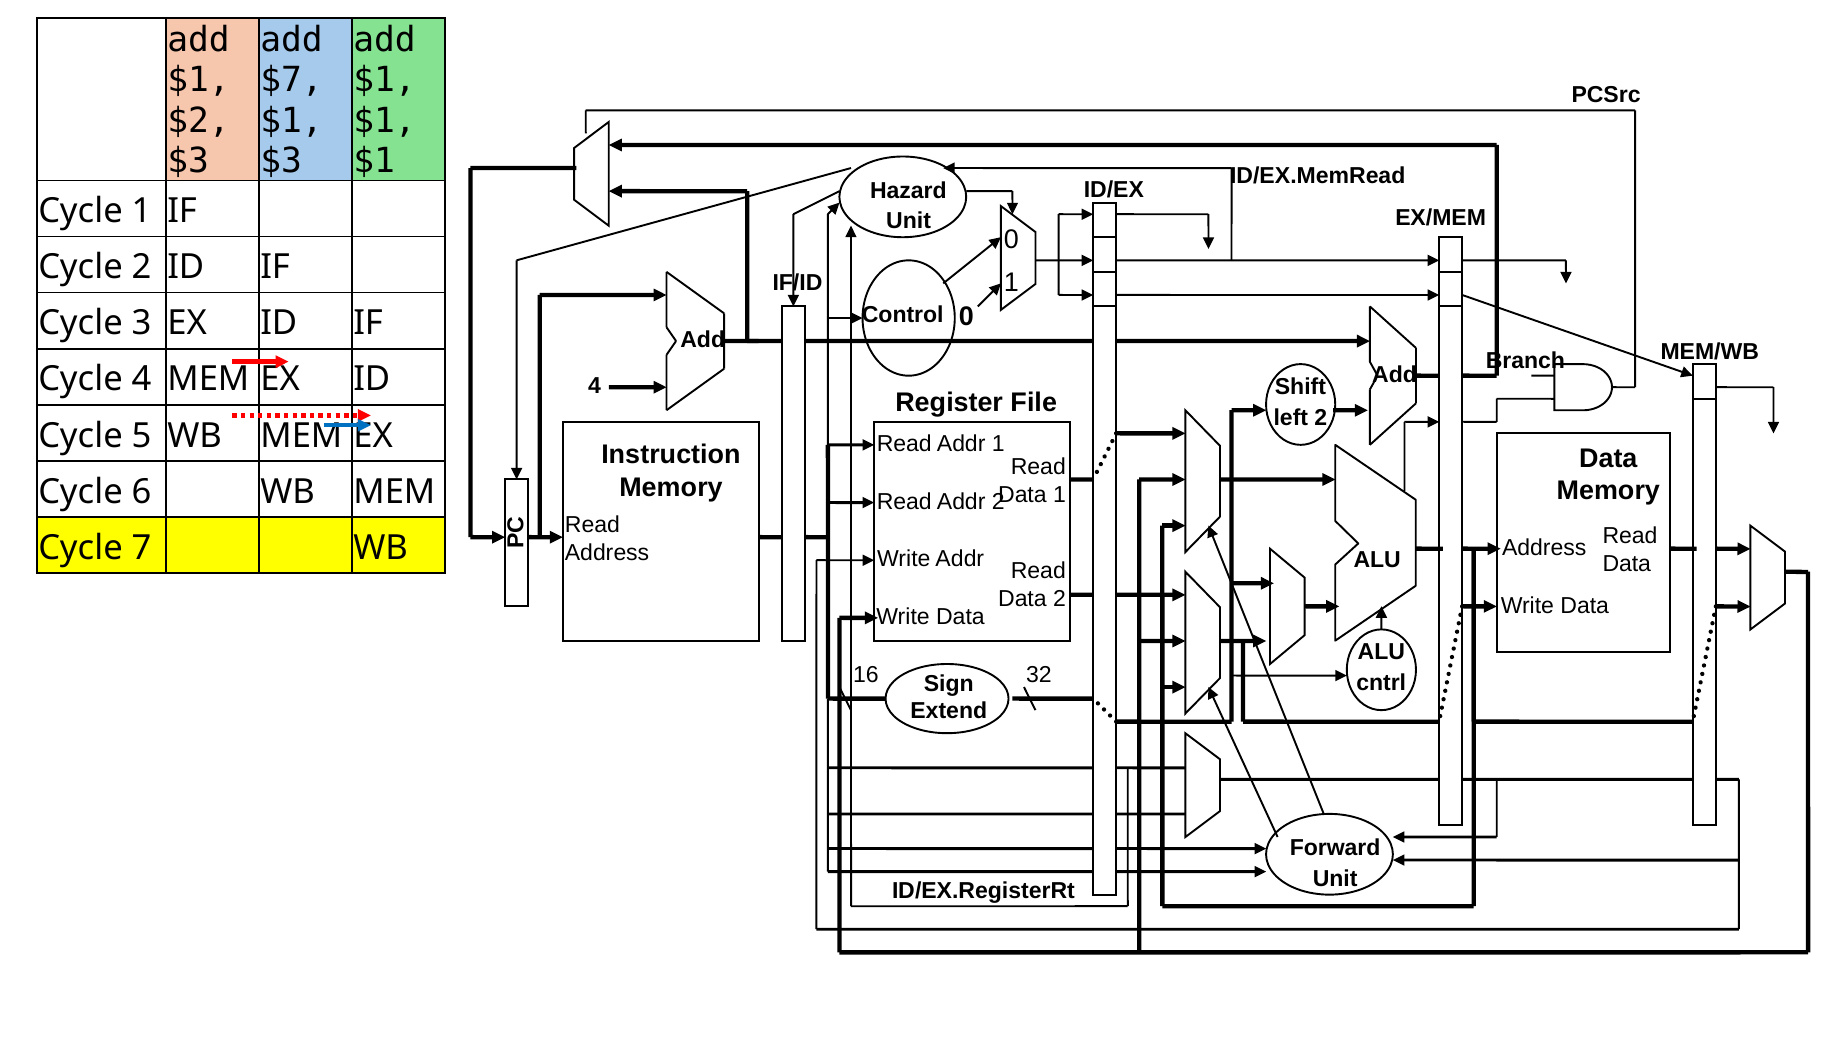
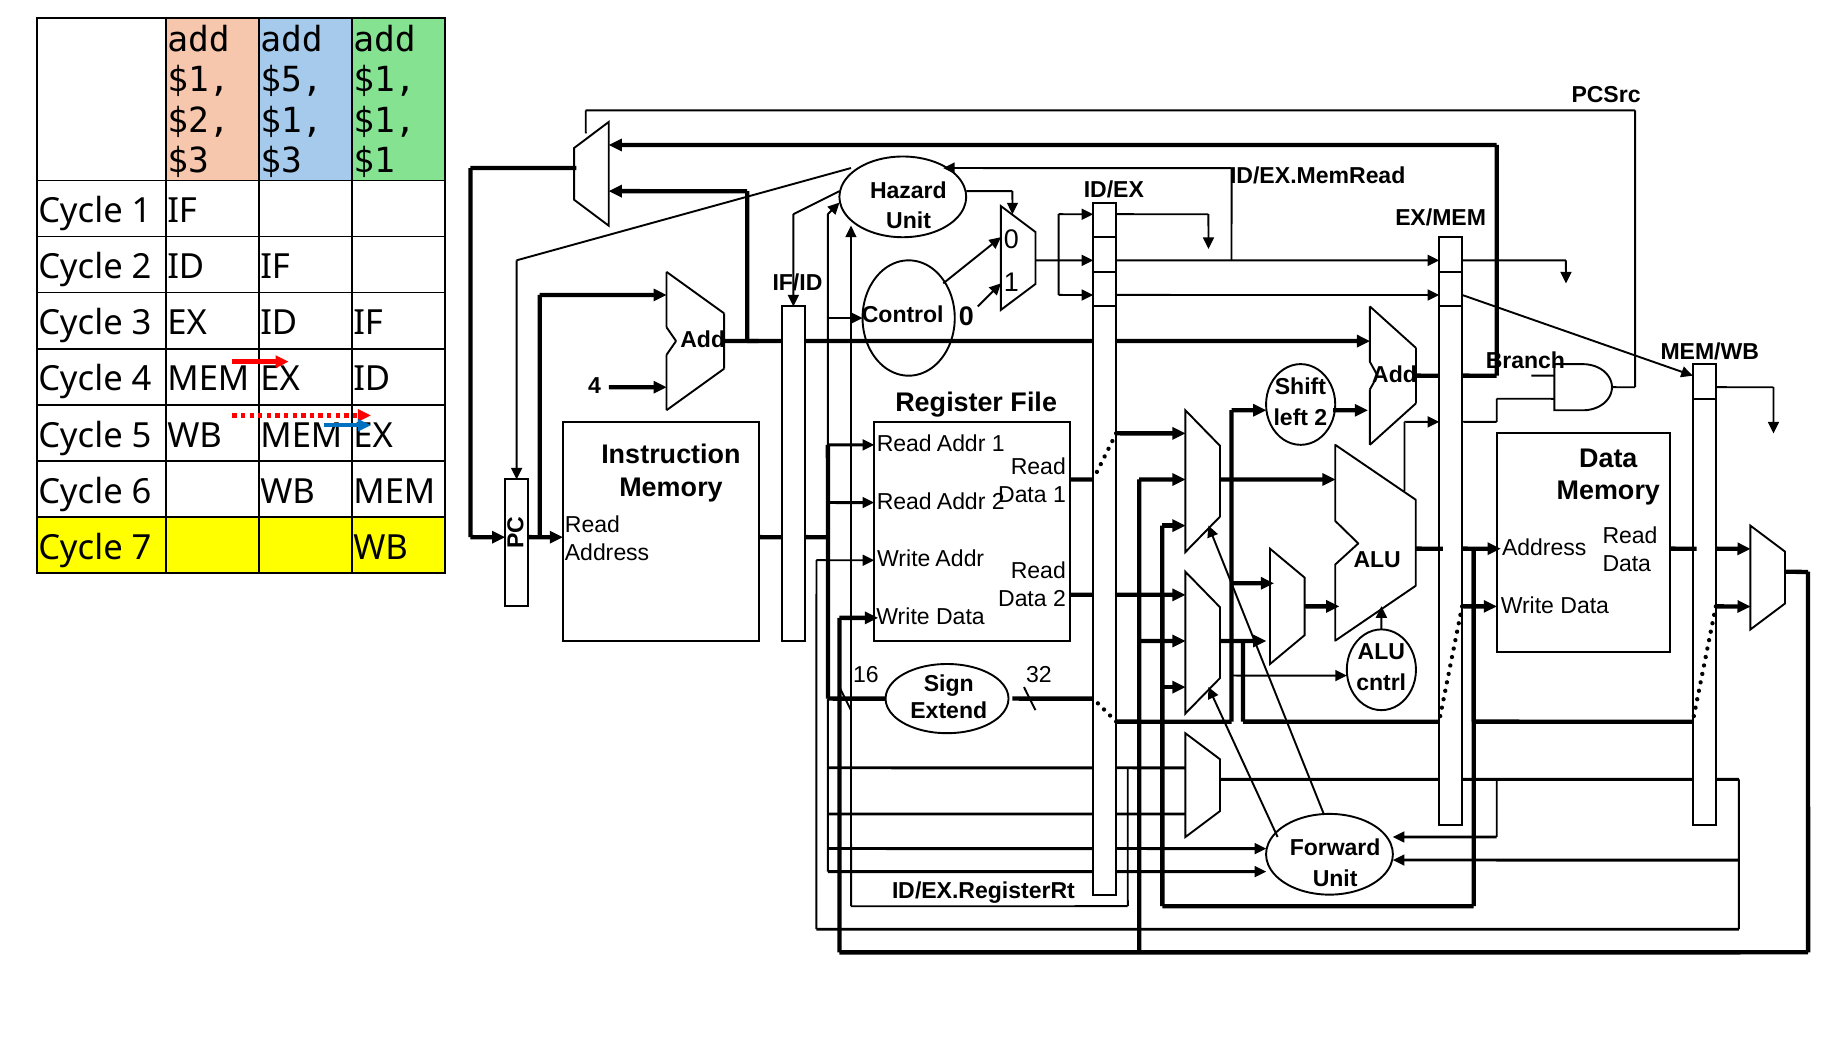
$7: $7 -> $5
